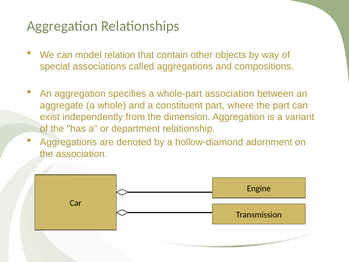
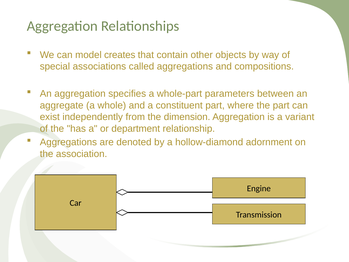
relation: relation -> creates
whole-part association: association -> parameters
